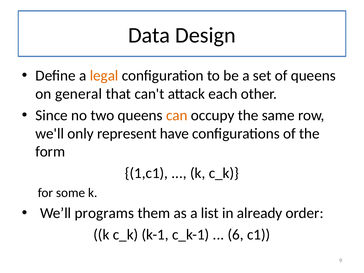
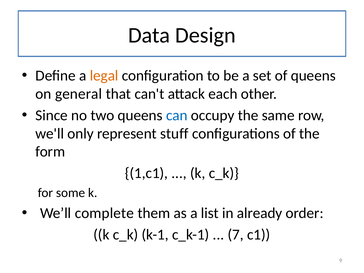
can colour: orange -> blue
have: have -> stuff
programs: programs -> complete
6: 6 -> 7
